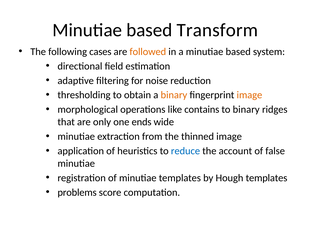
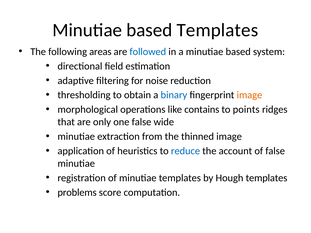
based Transform: Transform -> Templates
cases: cases -> areas
followed colour: orange -> blue
binary at (174, 95) colour: orange -> blue
to binary: binary -> points
one ends: ends -> false
